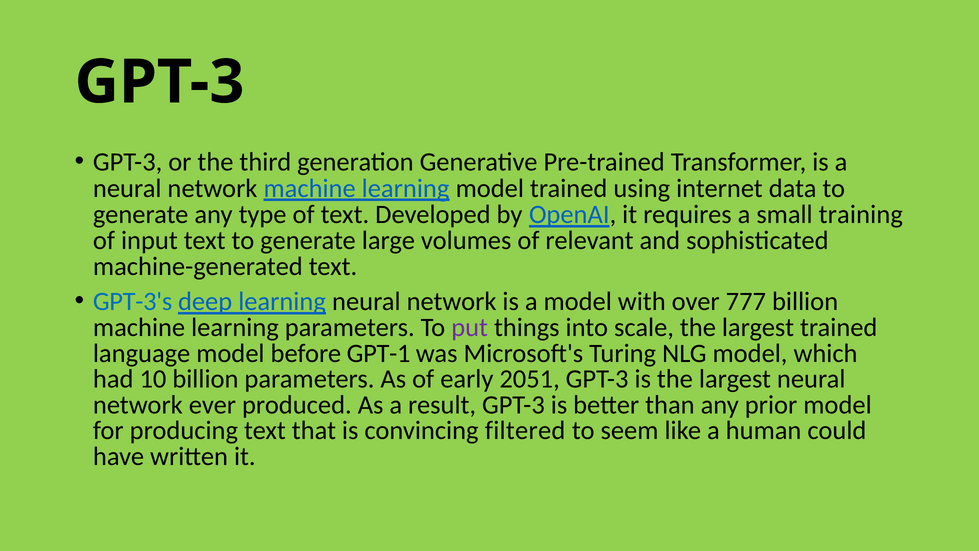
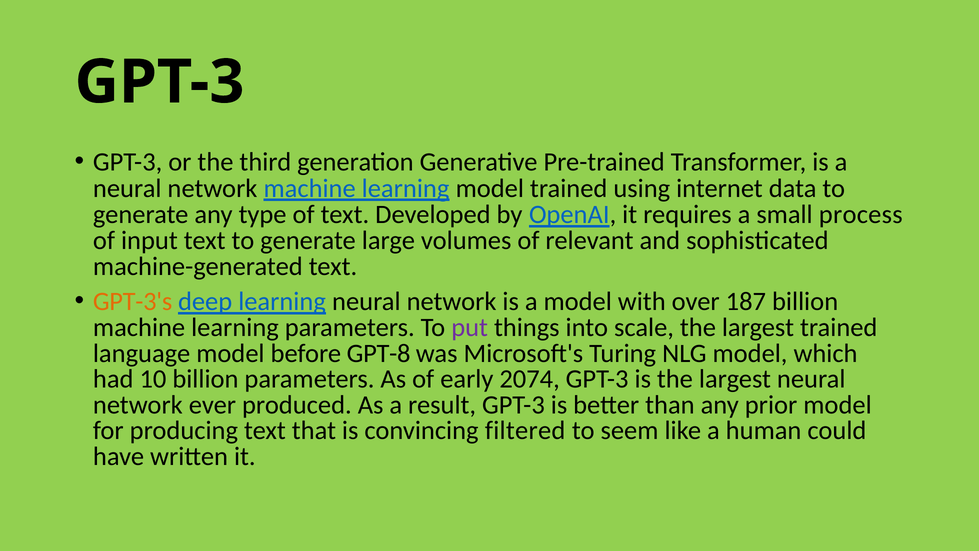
training: training -> process
GPT-3's colour: blue -> orange
777: 777 -> 187
GPT-1: GPT-1 -> GPT-8
2051: 2051 -> 2074
